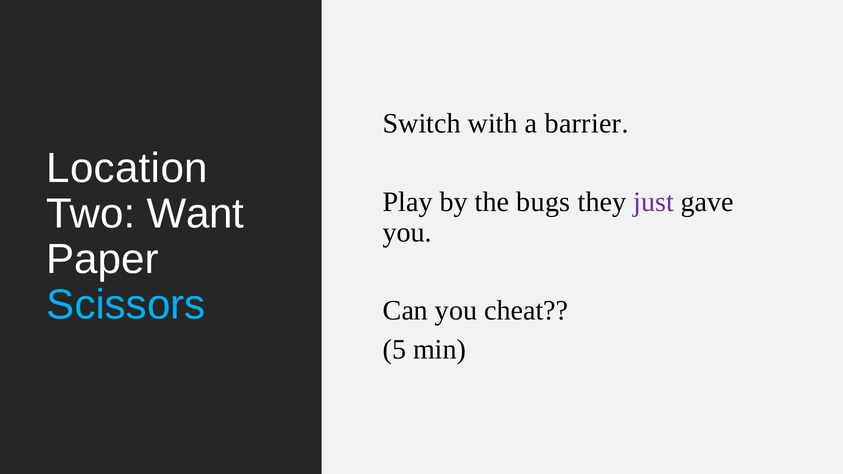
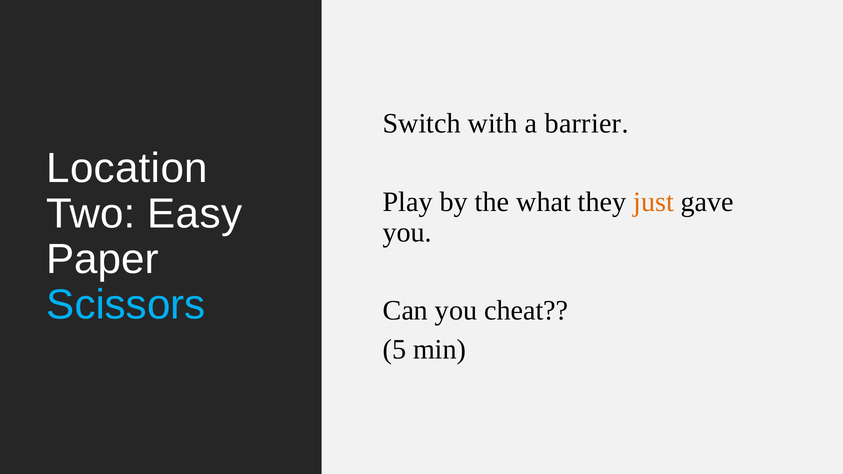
bugs: bugs -> what
just colour: purple -> orange
Want: Want -> Easy
